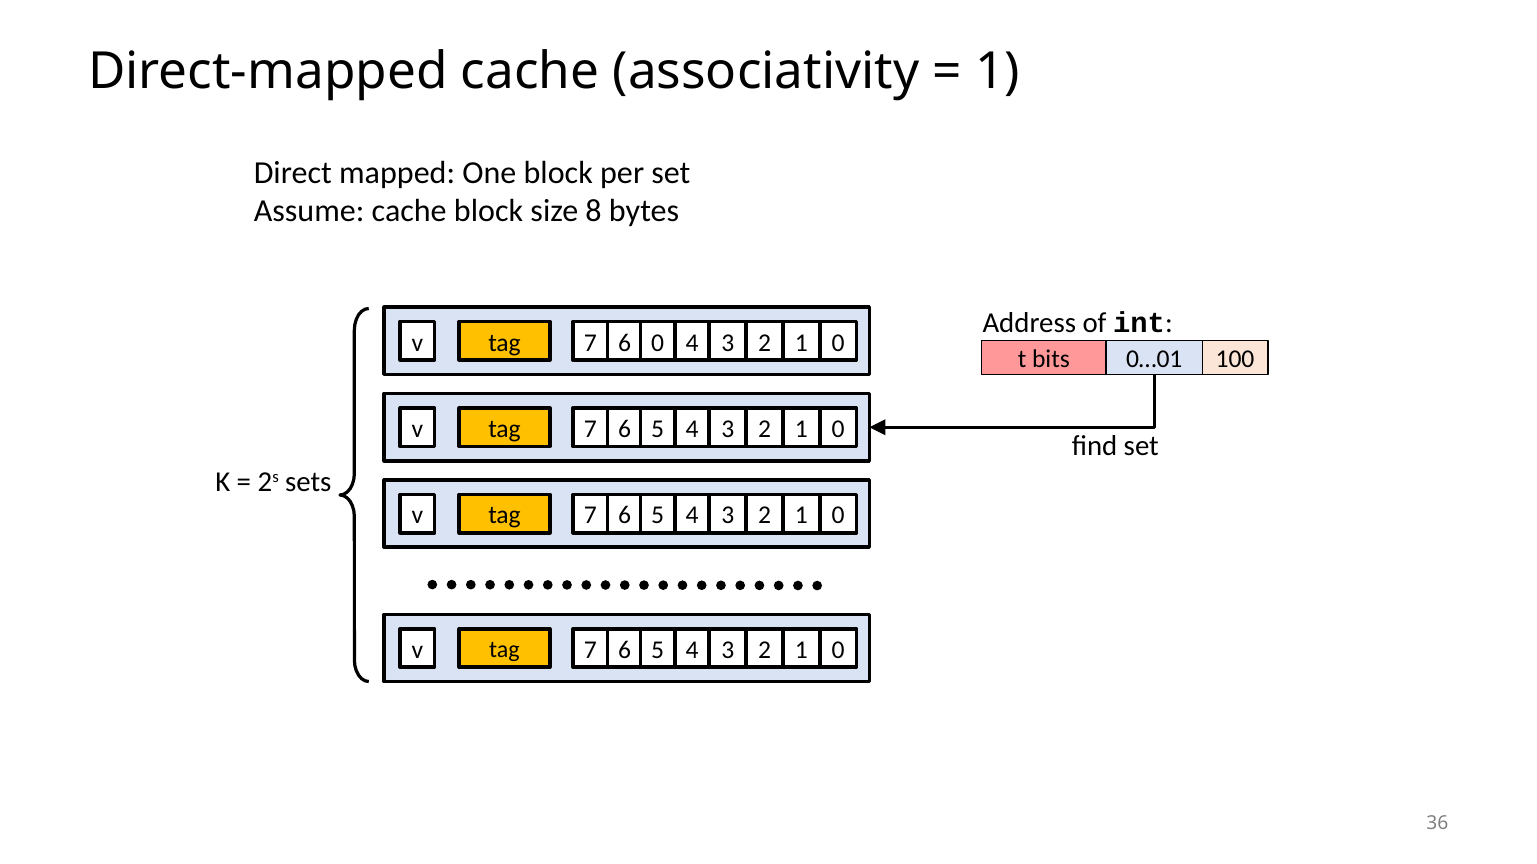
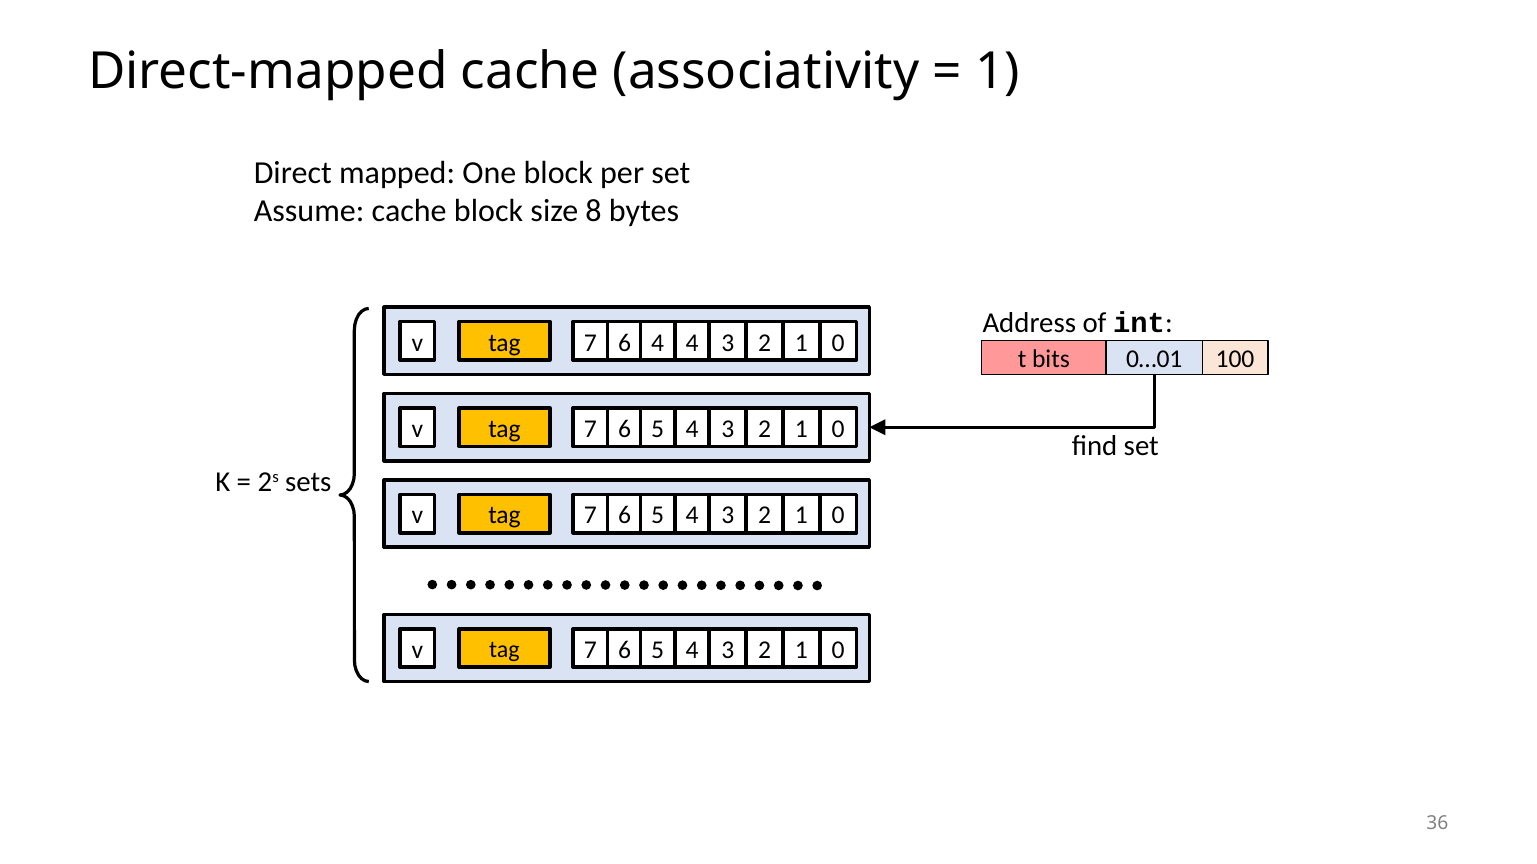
6 0: 0 -> 4
